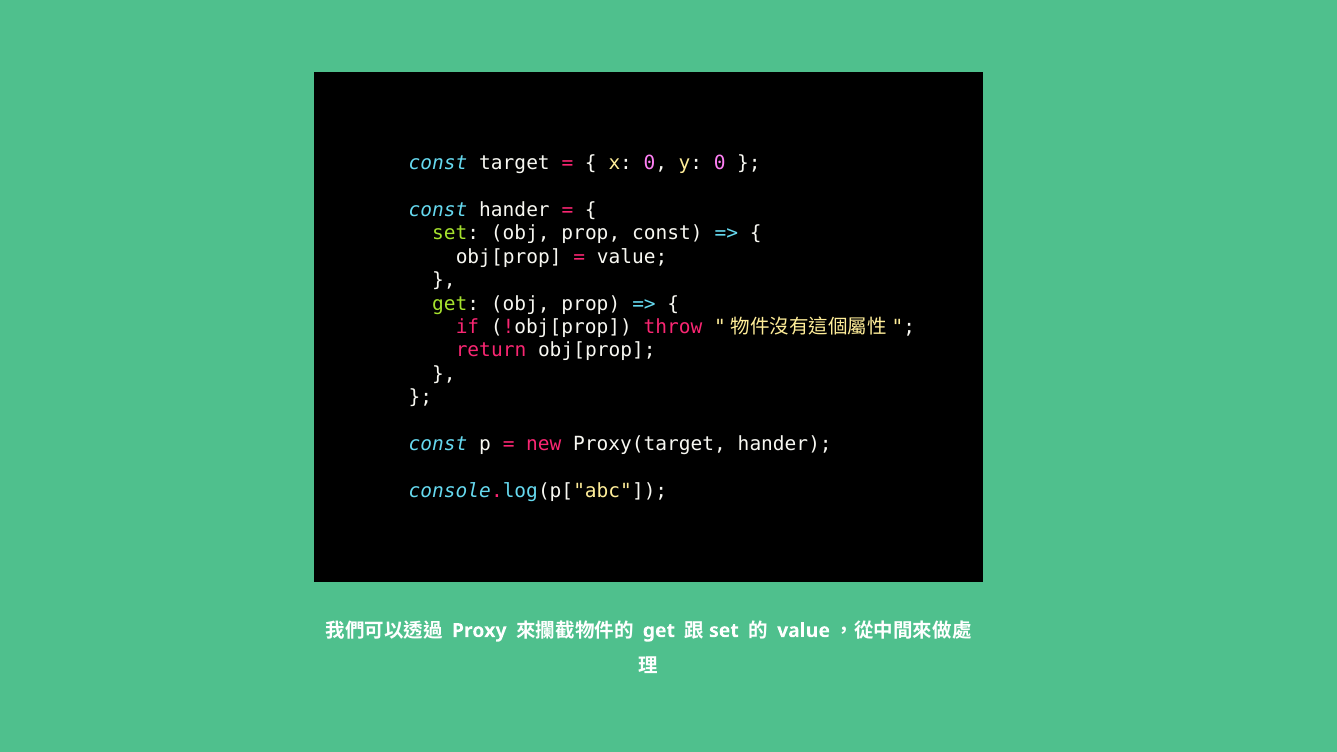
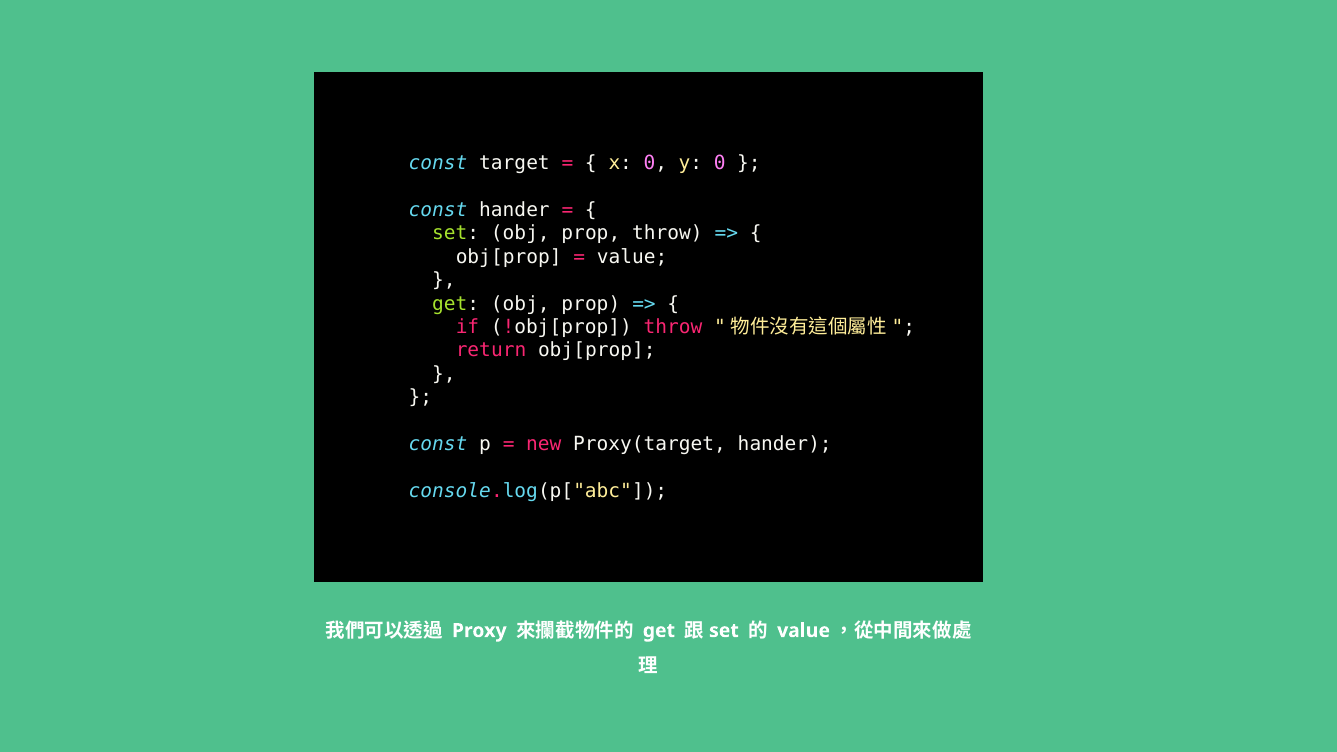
prop const: const -> throw
